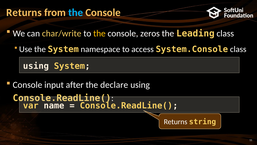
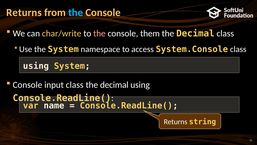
the at (99, 33) colour: yellow -> pink
zeros: zeros -> them
Leading at (195, 33): Leading -> Decimal
input after: after -> class
declare at (114, 85): declare -> decimal
